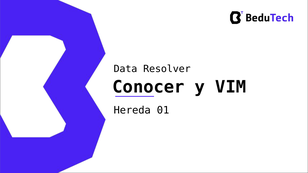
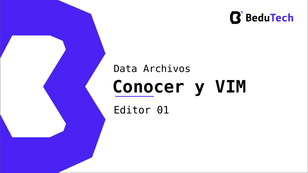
Resolver: Resolver -> Archivos
Hereda: Hereda -> Editor
